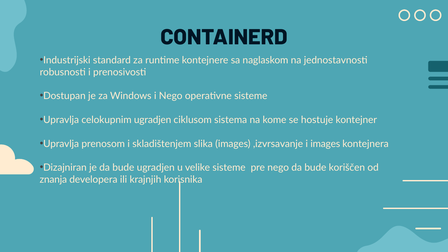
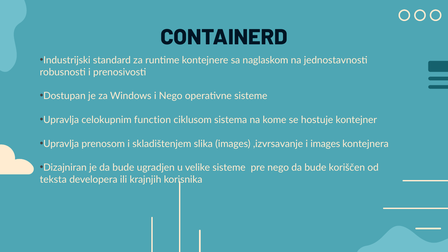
celokupnim ugradjen: ugradjen -> function
znanja: znanja -> teksta
